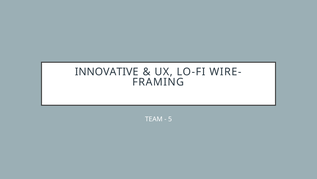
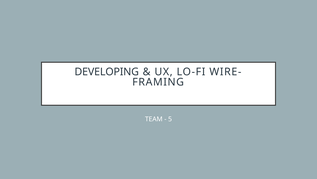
INNOVATIVE: INNOVATIVE -> DEVELOPING
